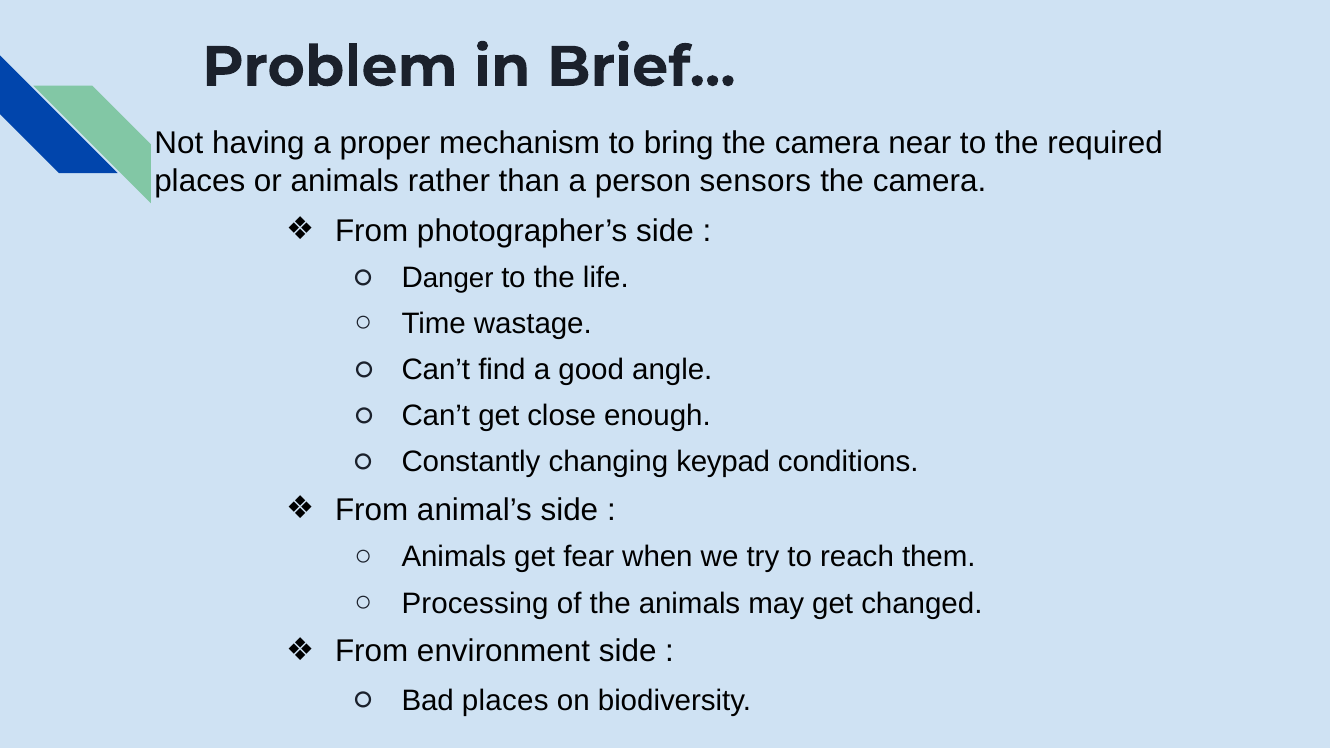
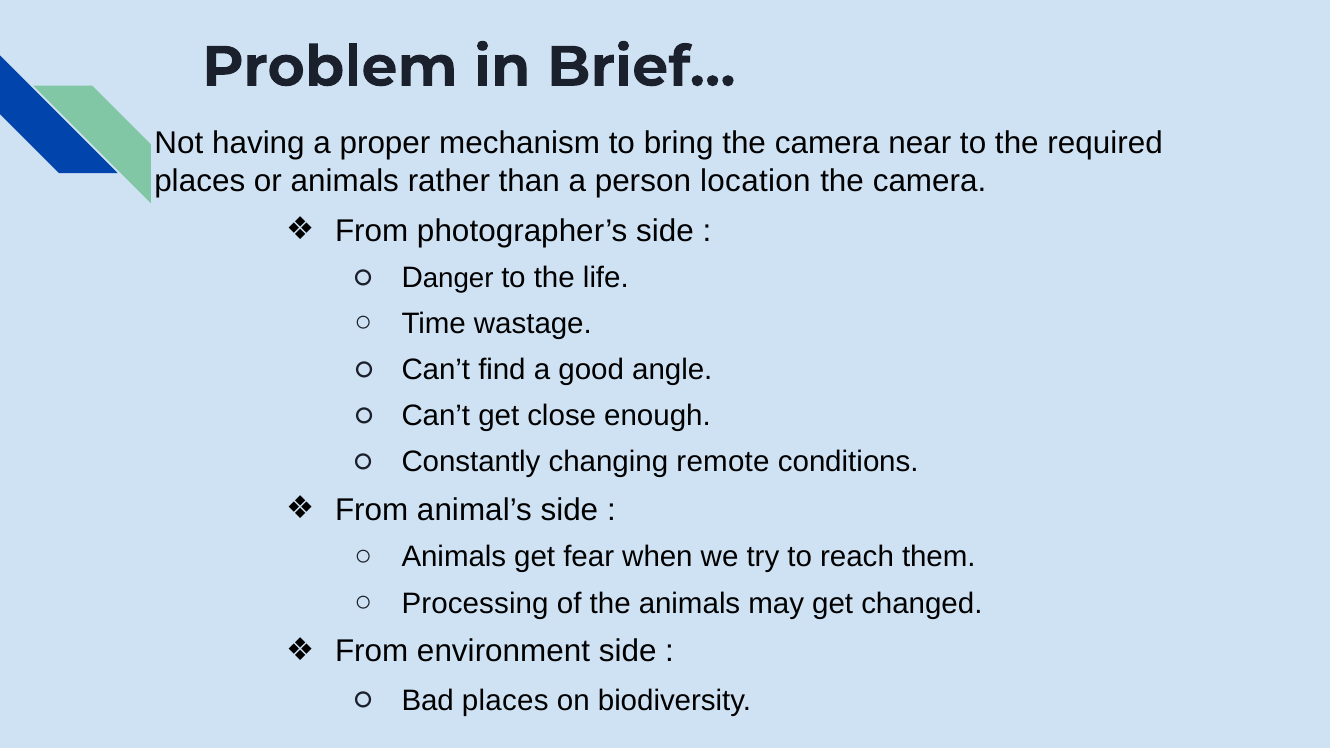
sensors: sensors -> location
keypad: keypad -> remote
